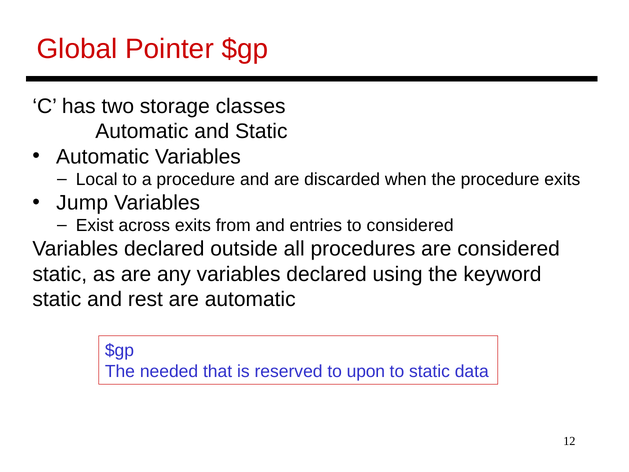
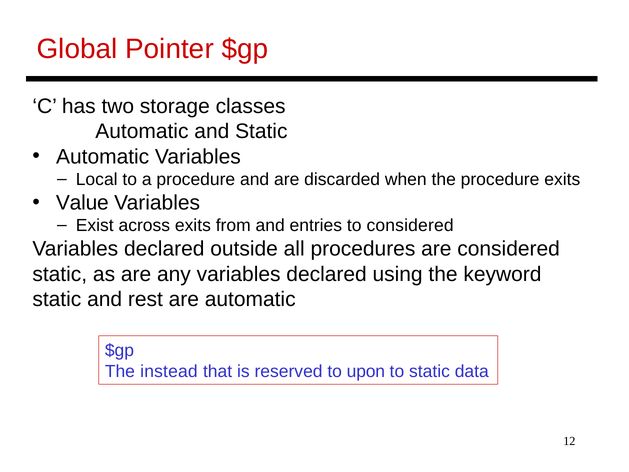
Jump: Jump -> Value
needed: needed -> instead
